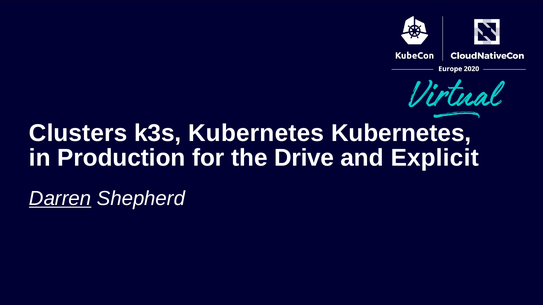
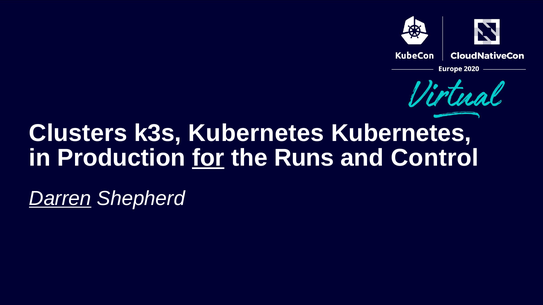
for underline: none -> present
Drive: Drive -> Runs
Explicit: Explicit -> Control
